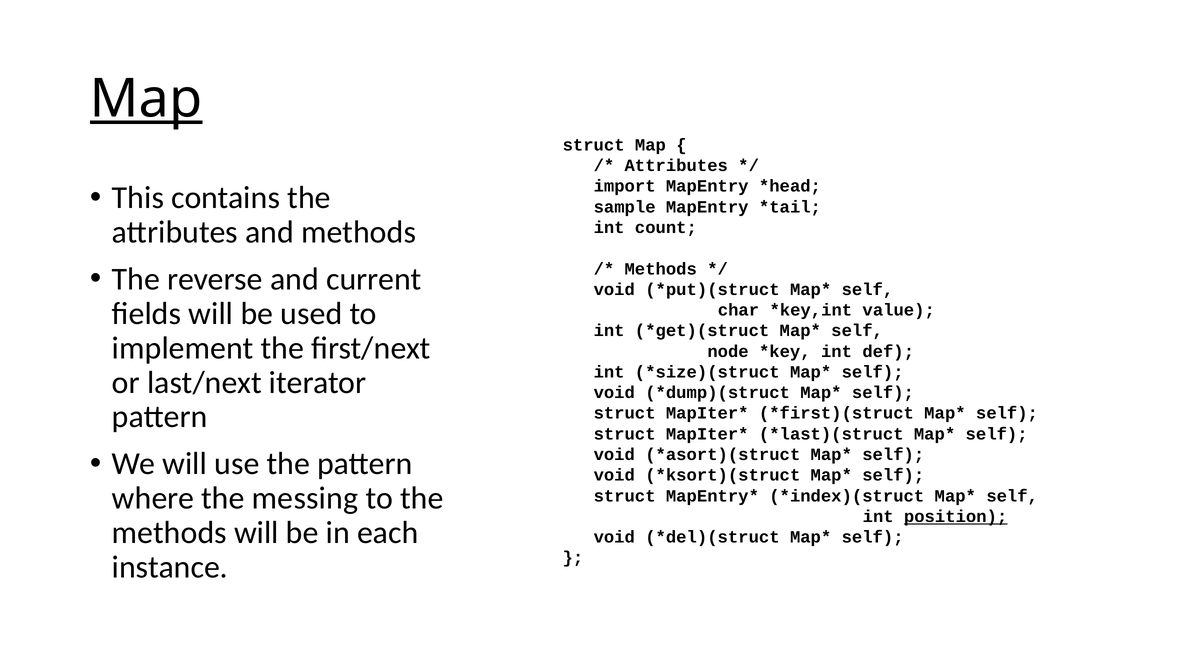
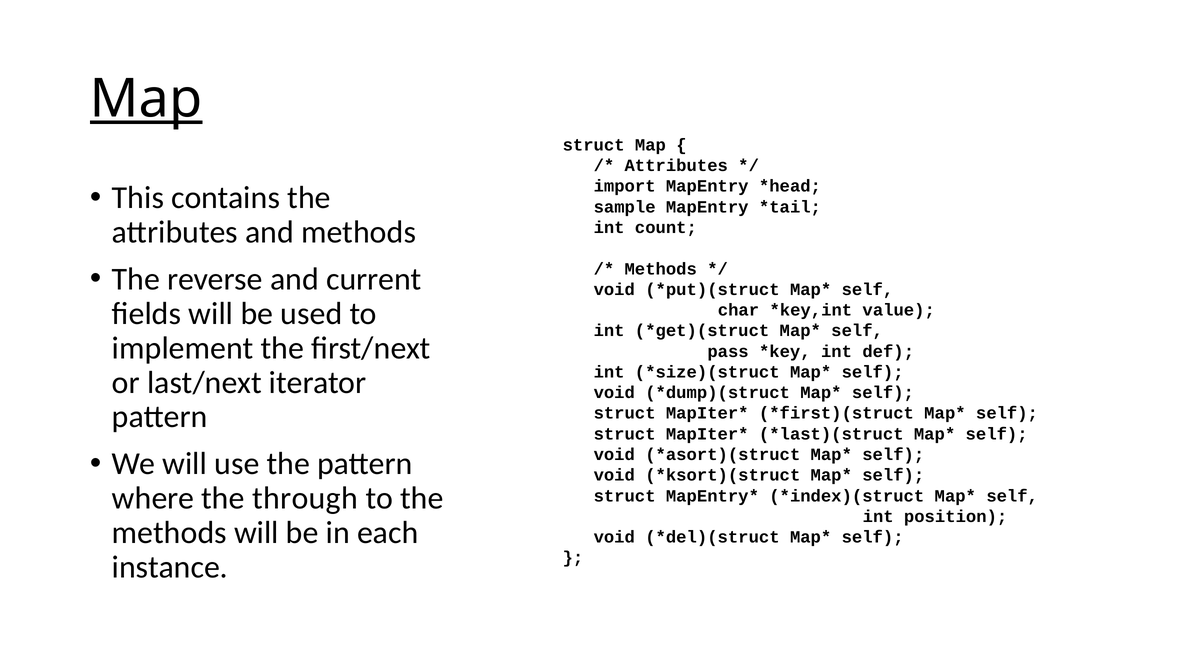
node: node -> pass
messing: messing -> through
position underline: present -> none
